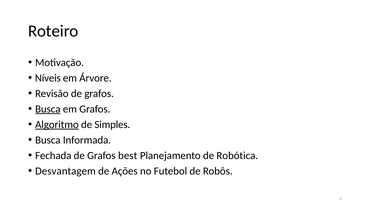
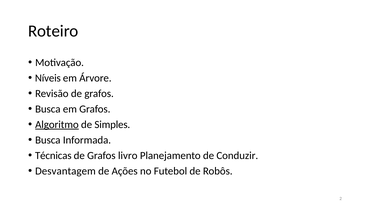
Busca at (48, 109) underline: present -> none
Fechada: Fechada -> Técnicas
best: best -> livro
Robótica: Robótica -> Conduzir
